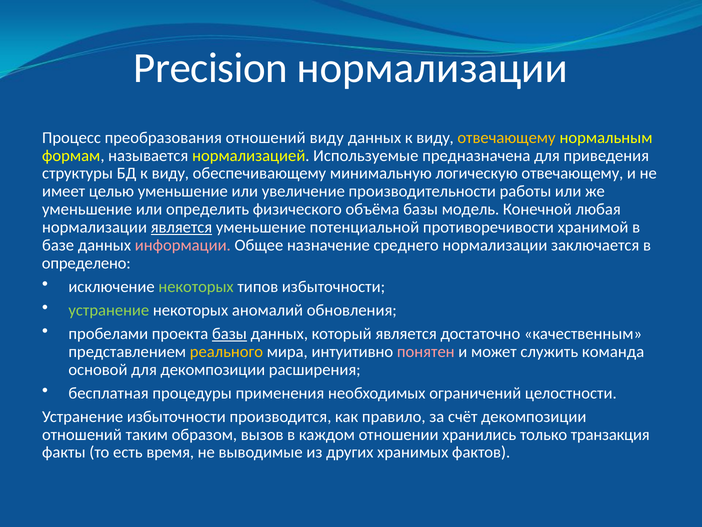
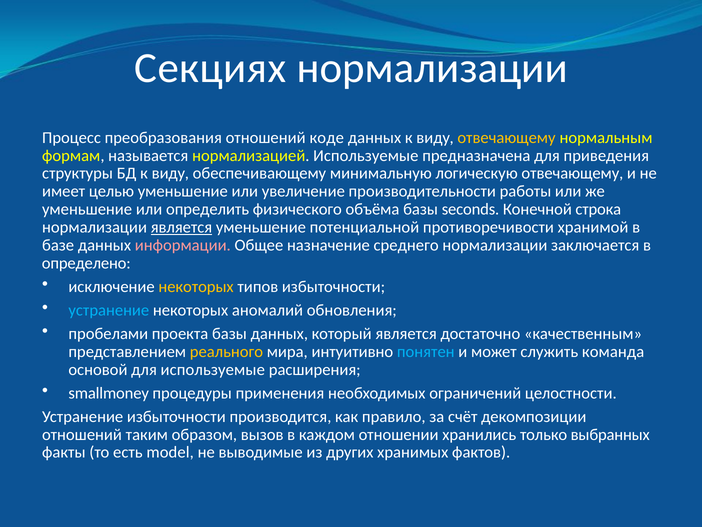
Precision: Precision -> Секциях
отношений виду: виду -> коде
модель: модель -> seconds
любая: любая -> строка
некоторых at (196, 286) colour: light green -> yellow
устранение at (109, 310) colour: light green -> light blue
базы at (229, 333) underline: present -> none
понятен colour: pink -> light blue
для декомпозиции: декомпозиции -> используемые
бесплатная: бесплатная -> smallmoney
транзакция: транзакция -> выбранных
время: время -> model
